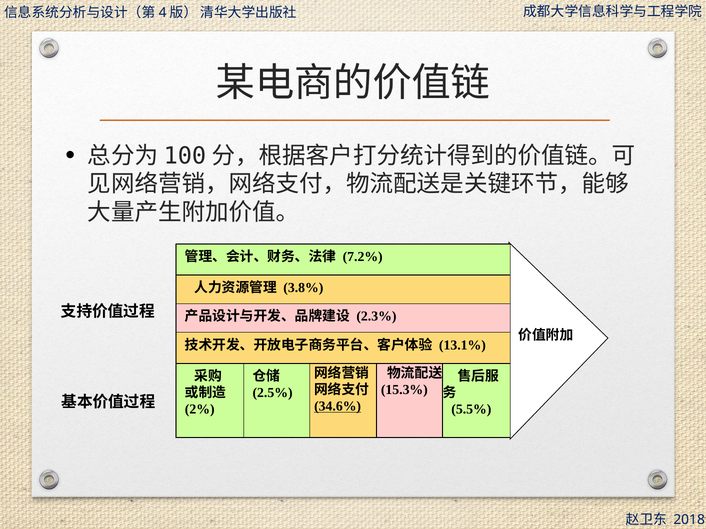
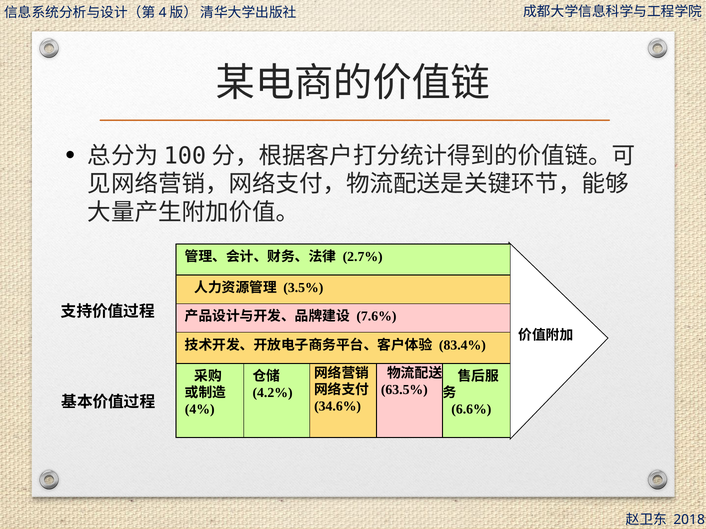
7.2%: 7.2% -> 2.7%
3.8%: 3.8% -> 3.5%
2.3%: 2.3% -> 7.6%
13.1%: 13.1% -> 83.4%
15.3%: 15.3% -> 63.5%
2.5%: 2.5% -> 4.2%
34.6% underline: present -> none
2%: 2% -> 4%
5.5%: 5.5% -> 6.6%
